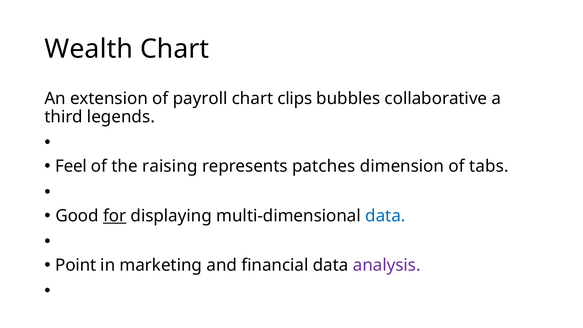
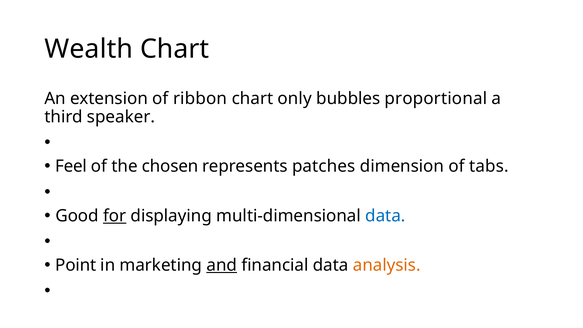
payroll: payroll -> ribbon
clips: clips -> only
collaborative: collaborative -> proportional
legends: legends -> speaker
raising: raising -> chosen
and underline: none -> present
analysis colour: purple -> orange
